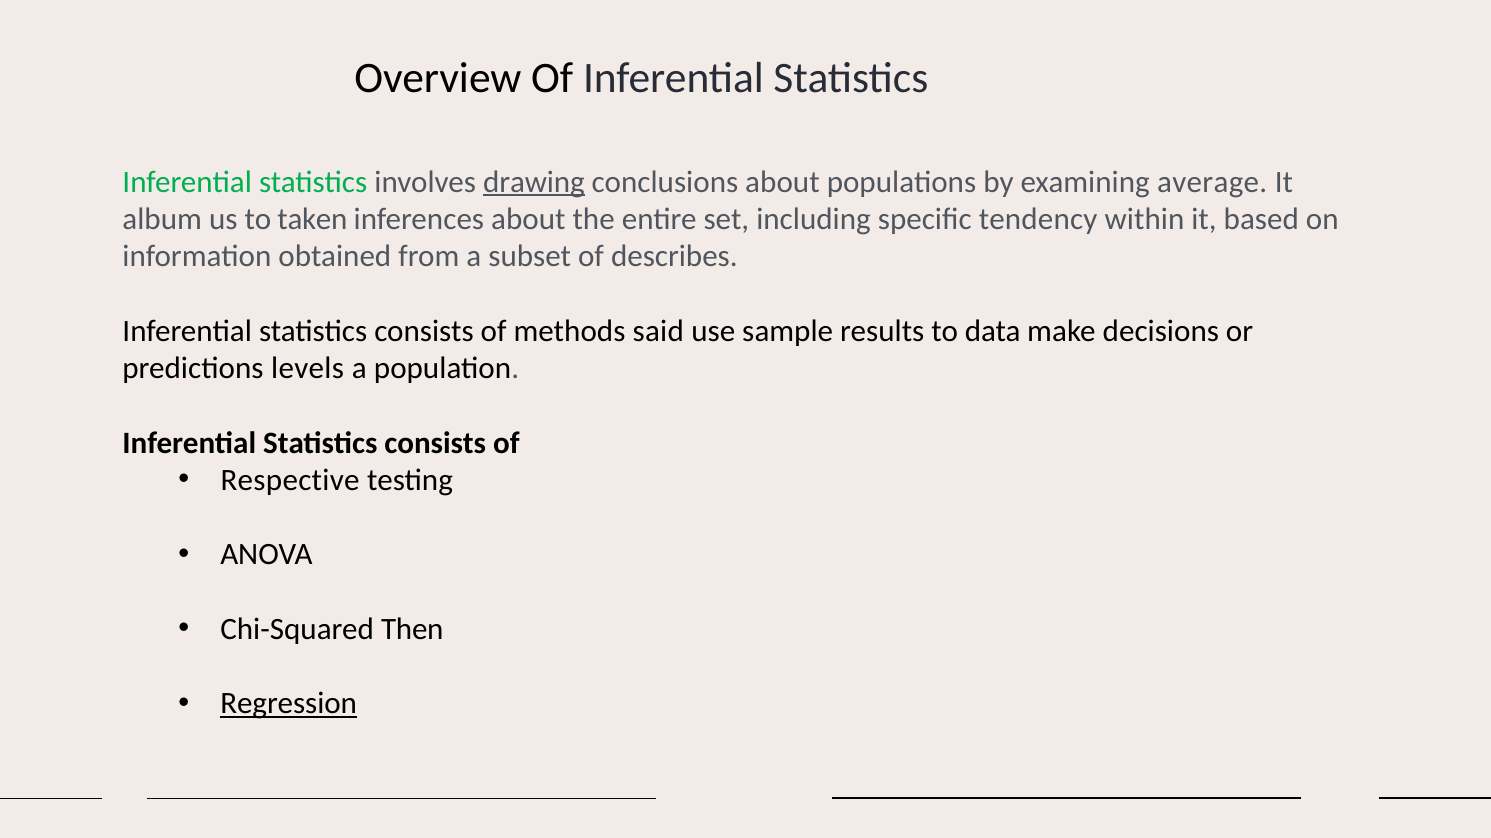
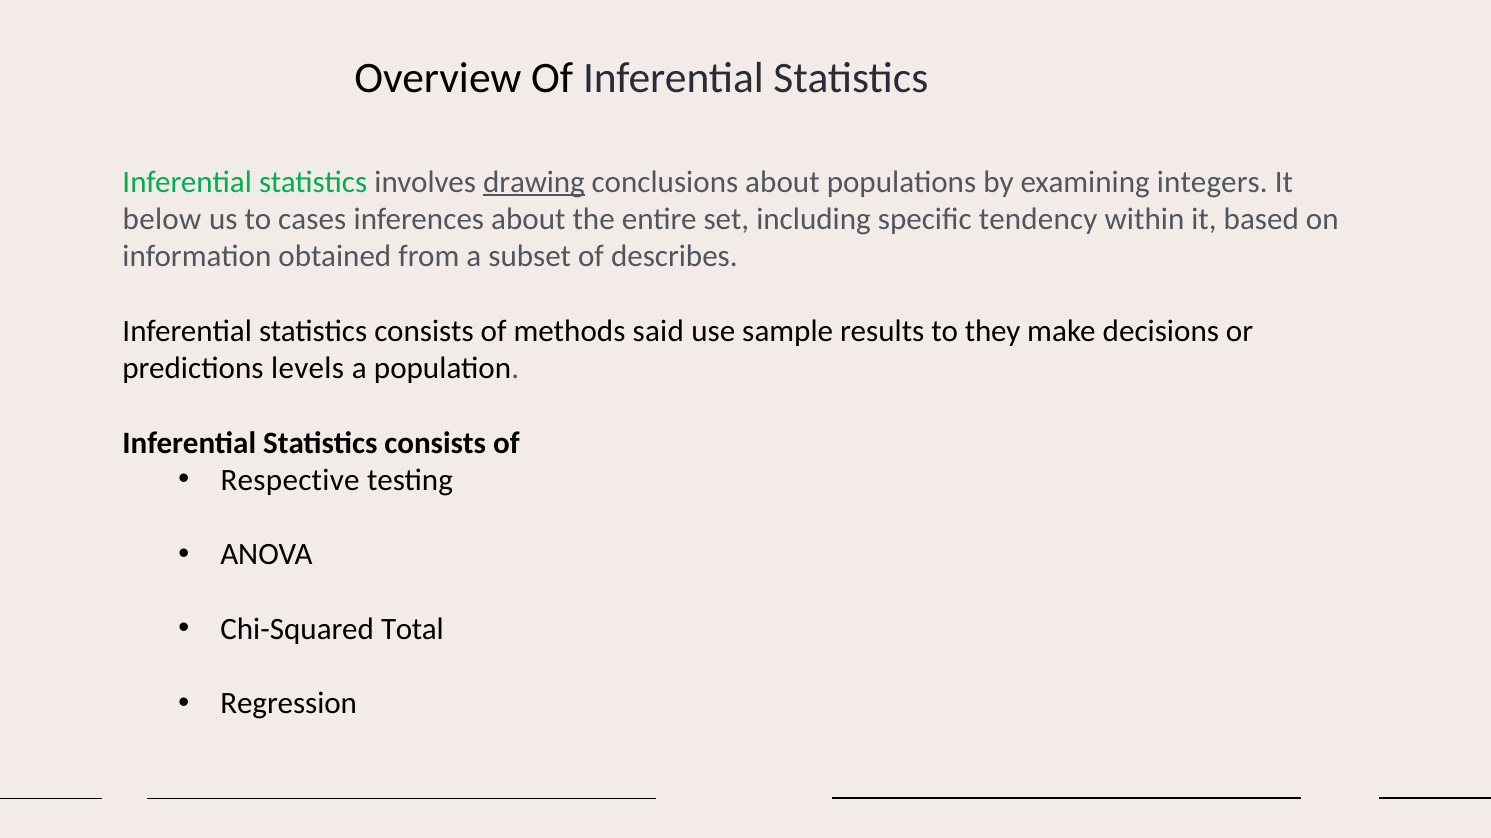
average: average -> integers
album: album -> below
taken: taken -> cases
data: data -> they
Then: Then -> Total
Regression underline: present -> none
